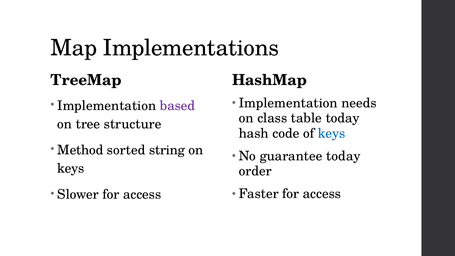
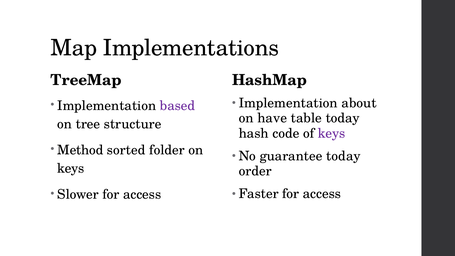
needs: needs -> about
class: class -> have
keys at (332, 133) colour: blue -> purple
string: string -> folder
